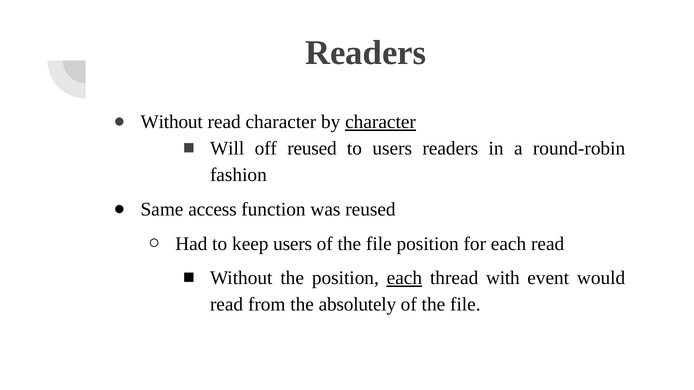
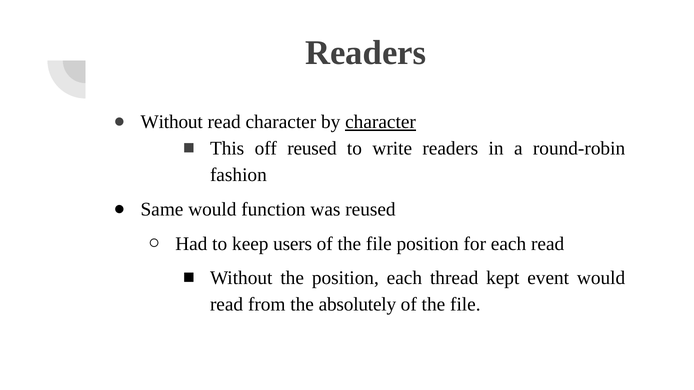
Will: Will -> This
to users: users -> write
Same access: access -> would
each at (404, 278) underline: present -> none
with: with -> kept
